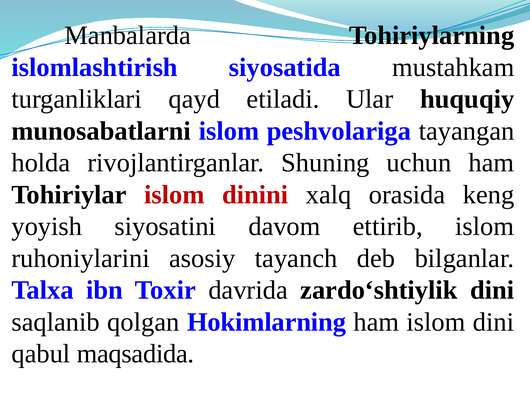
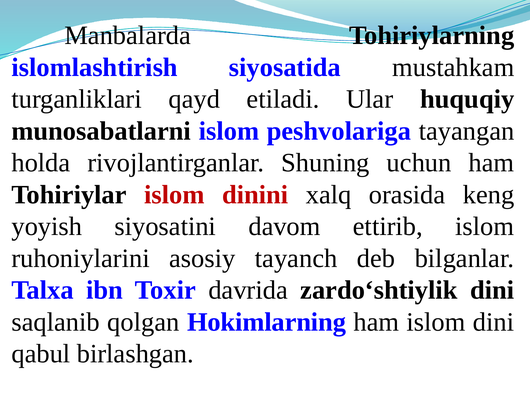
maqsadida: maqsadida -> birlashgan
